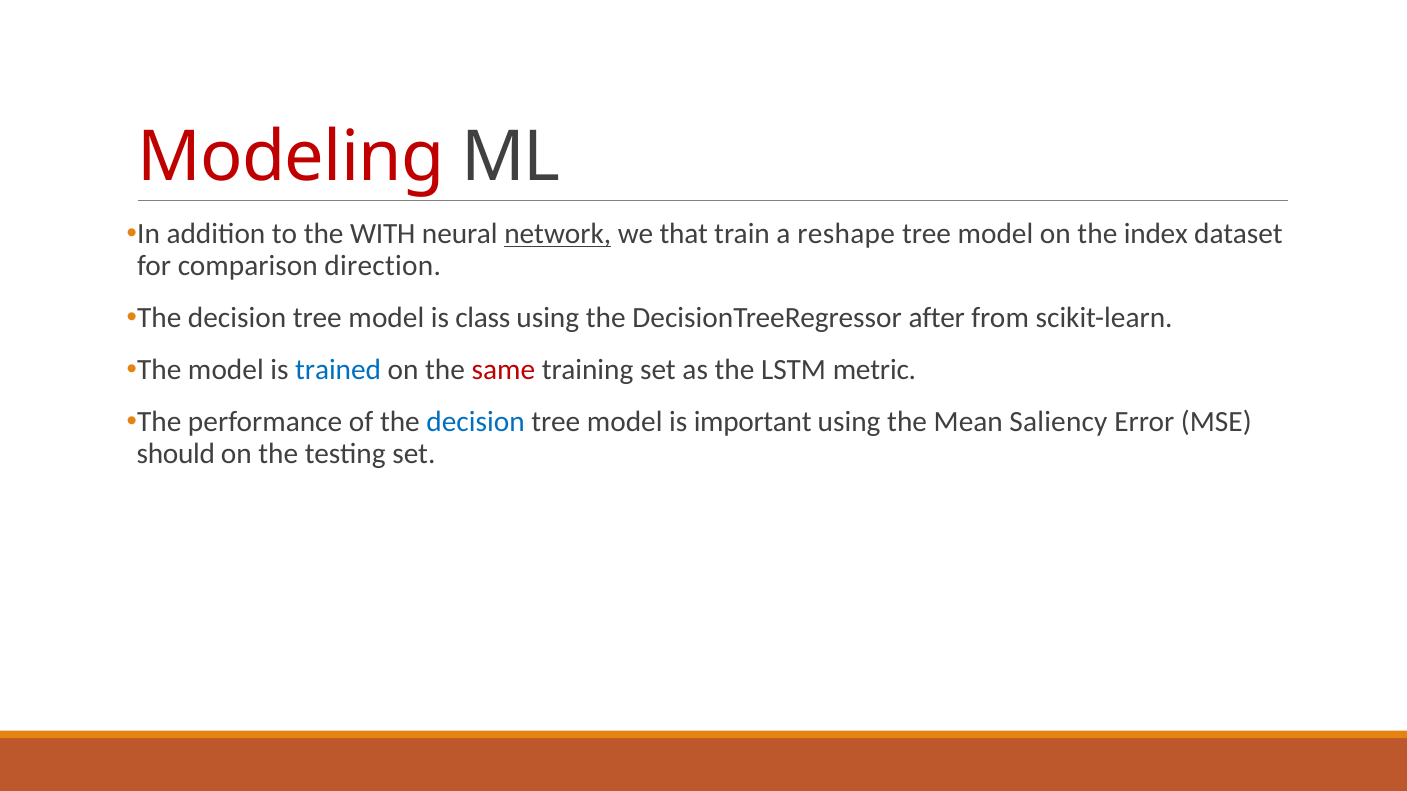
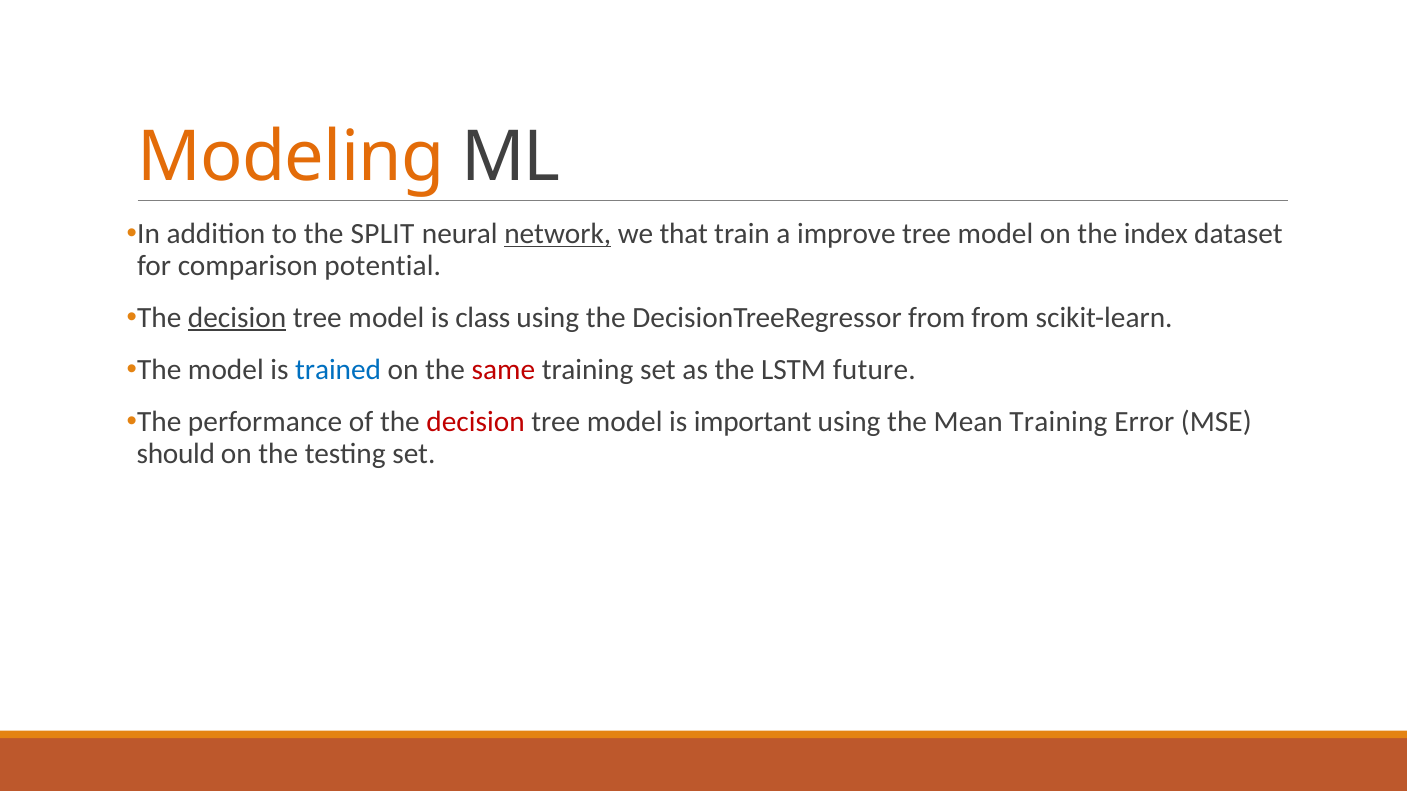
Modeling colour: red -> orange
WITH: WITH -> SPLIT
reshape: reshape -> improve
direction: direction -> potential
decision at (237, 318) underline: none -> present
DecisionTreeRegressor after: after -> from
metric: metric -> future
decision at (476, 422) colour: blue -> red
Mean Saliency: Saliency -> Training
